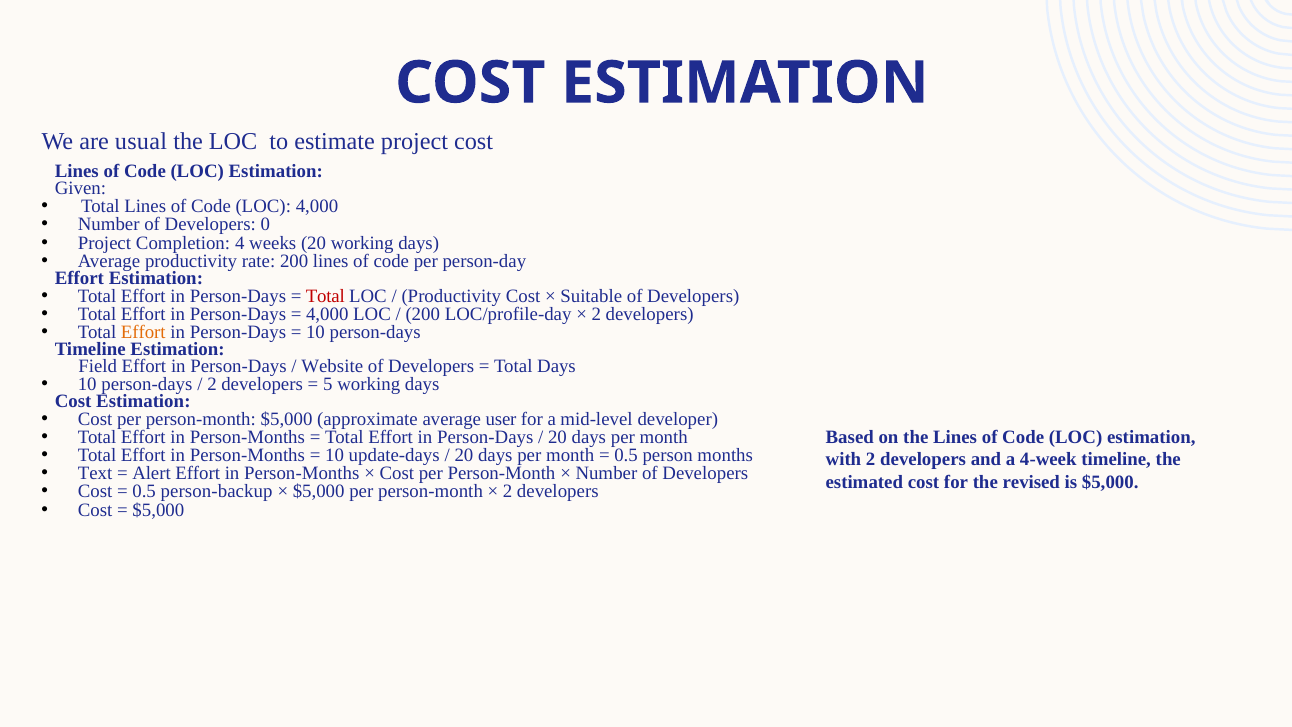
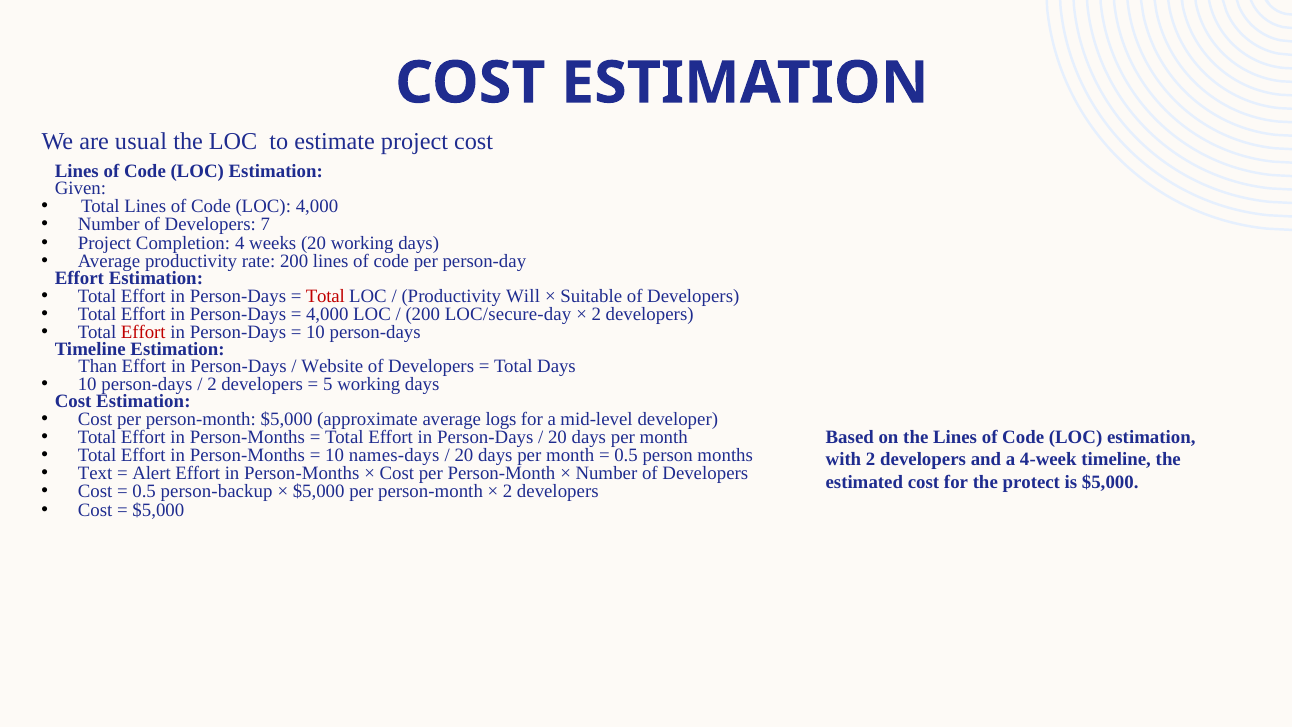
0: 0 -> 7
Productivity Cost: Cost -> Will
LOC/profile-day: LOC/profile-day -> LOC/secure-day
Effort at (143, 332) colour: orange -> red
Field: Field -> Than
user: user -> logs
update-days: update-days -> names-days
revised: revised -> protect
